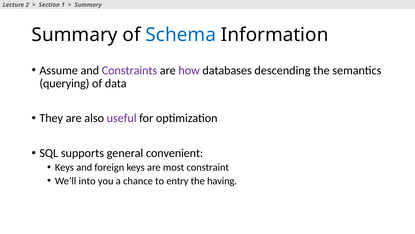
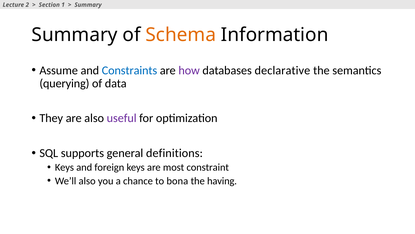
Schema colour: blue -> orange
Constraints colour: purple -> blue
descending: descending -> declarative
convenient: convenient -> definitions
We’ll into: into -> also
entry: entry -> bona
